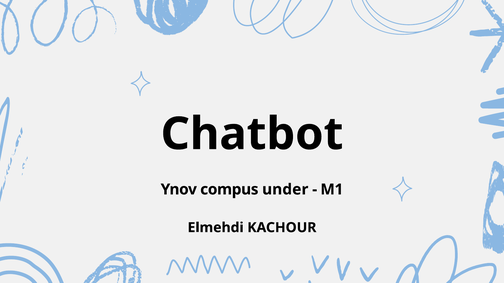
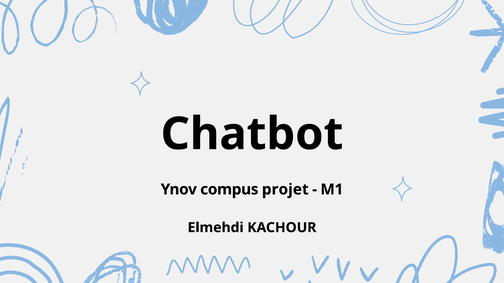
under: under -> projet
